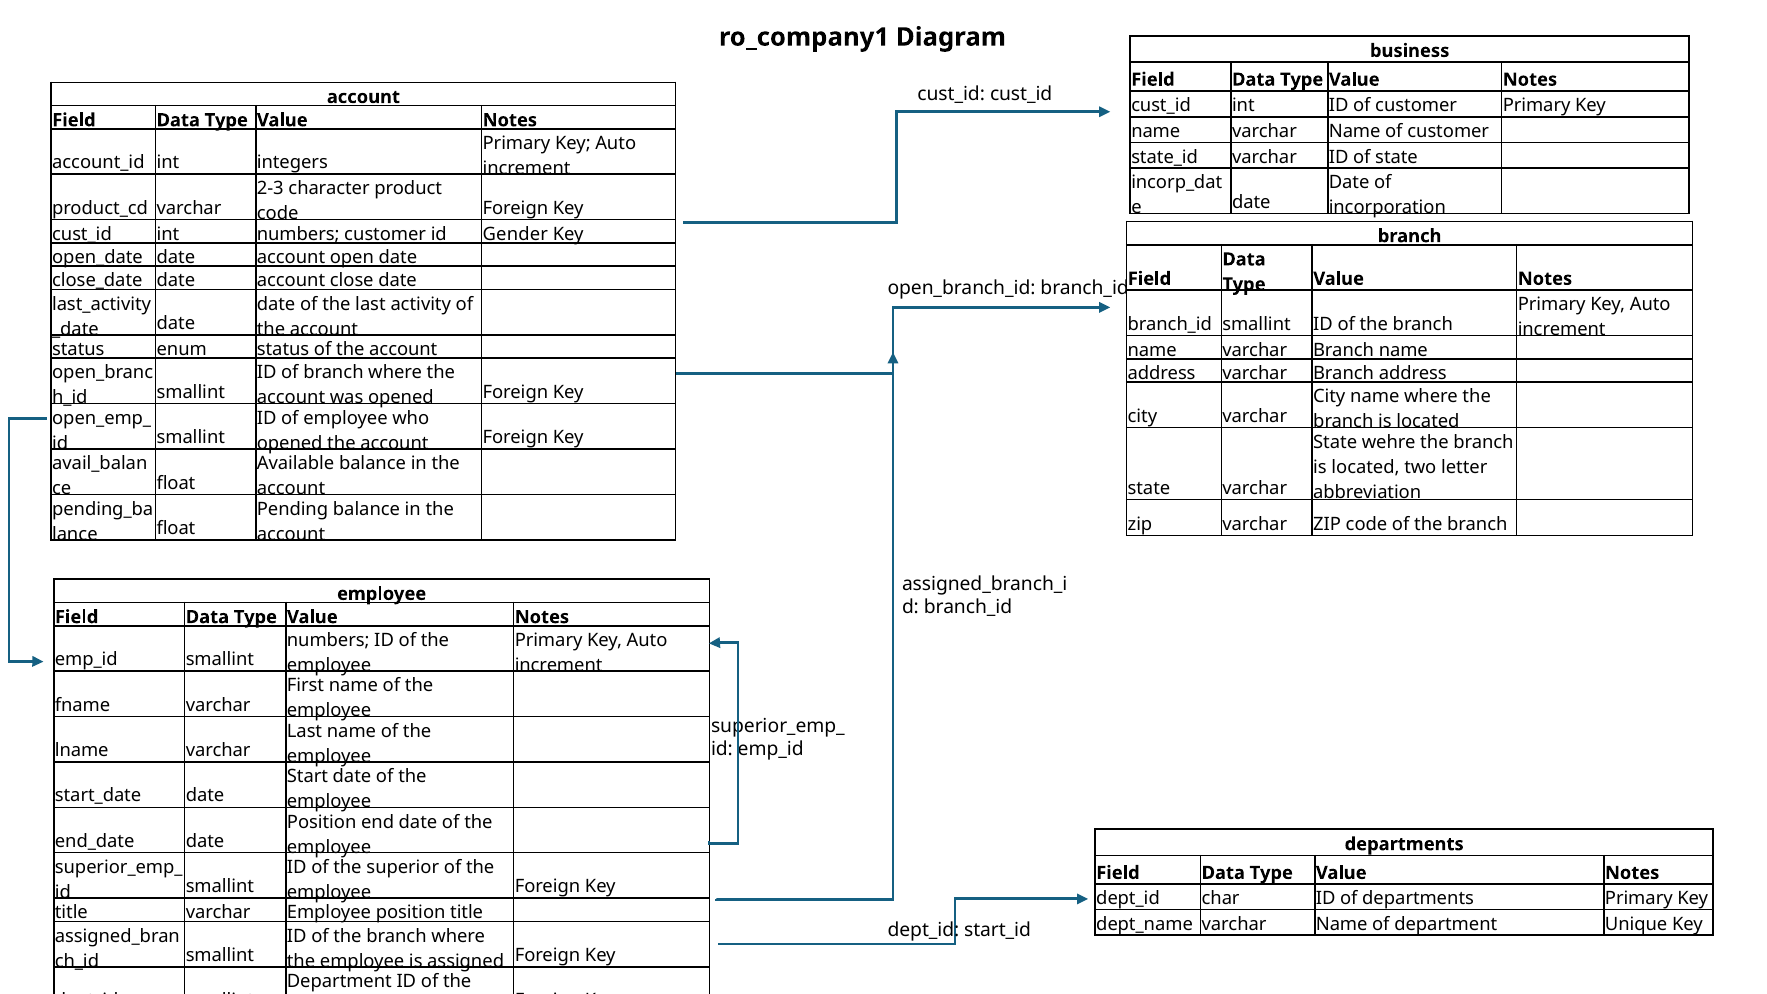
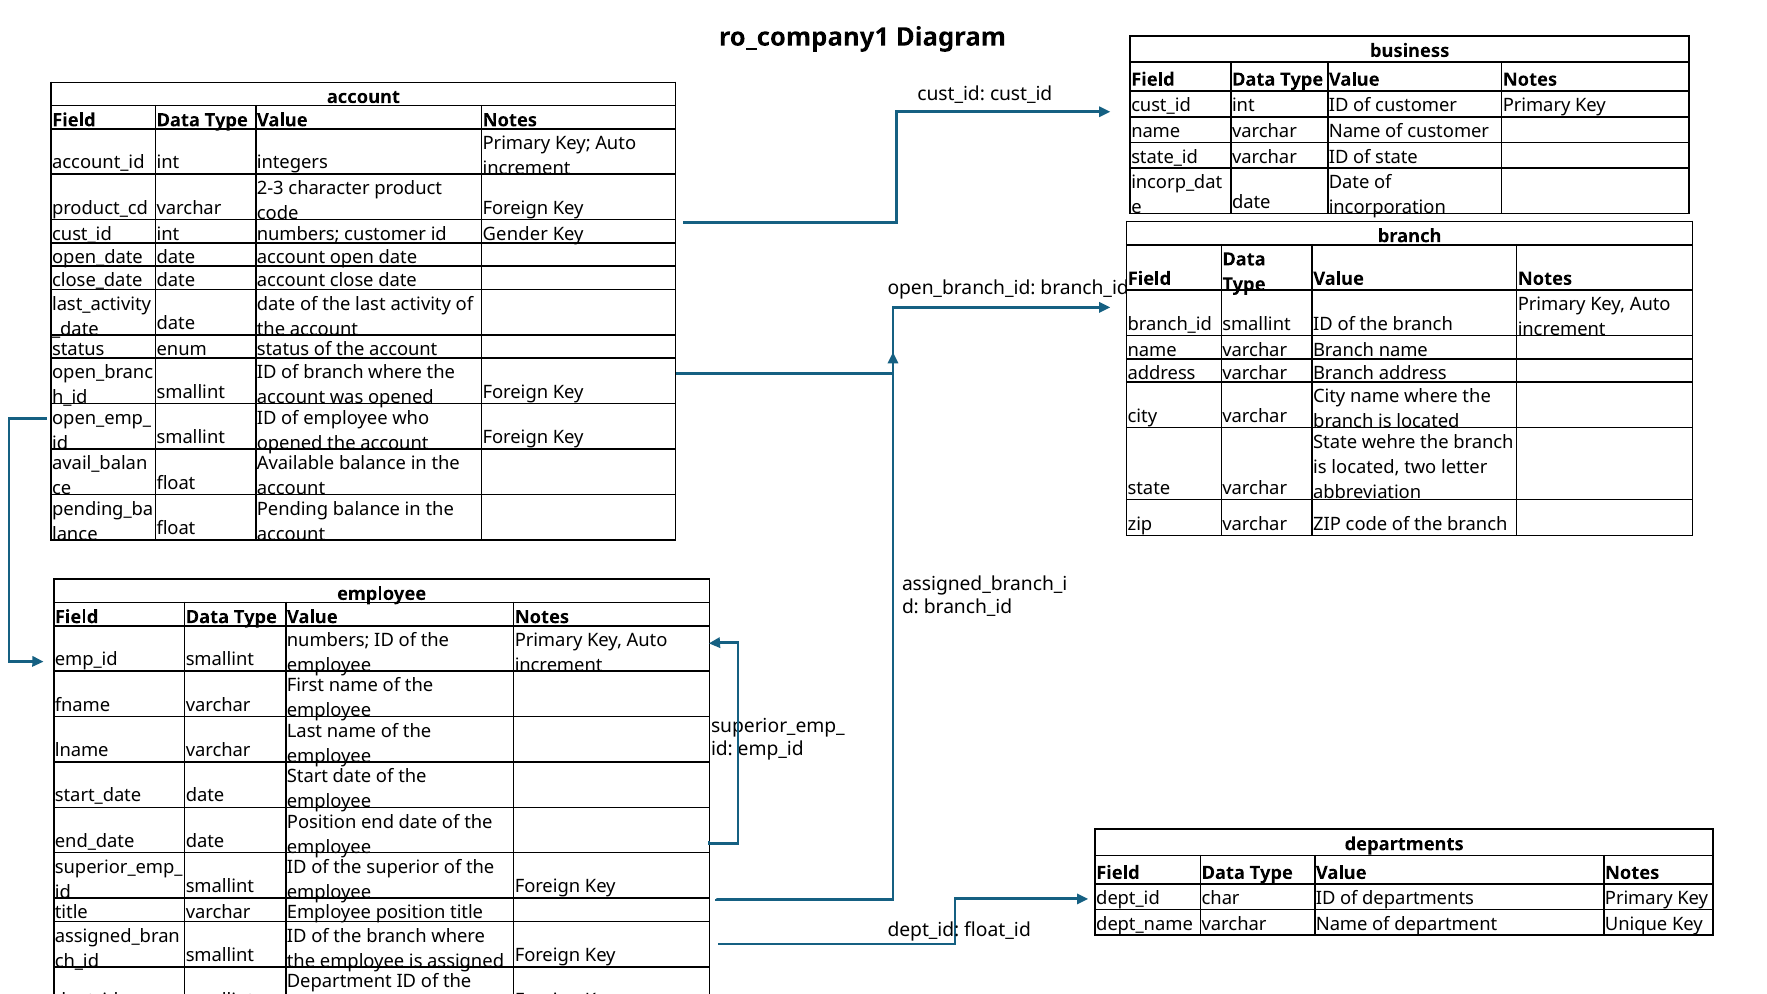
start_id: start_id -> float_id
